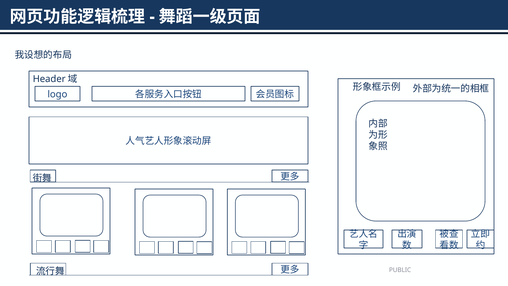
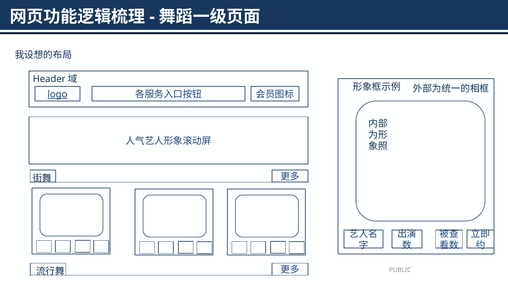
logo underline: none -> present
